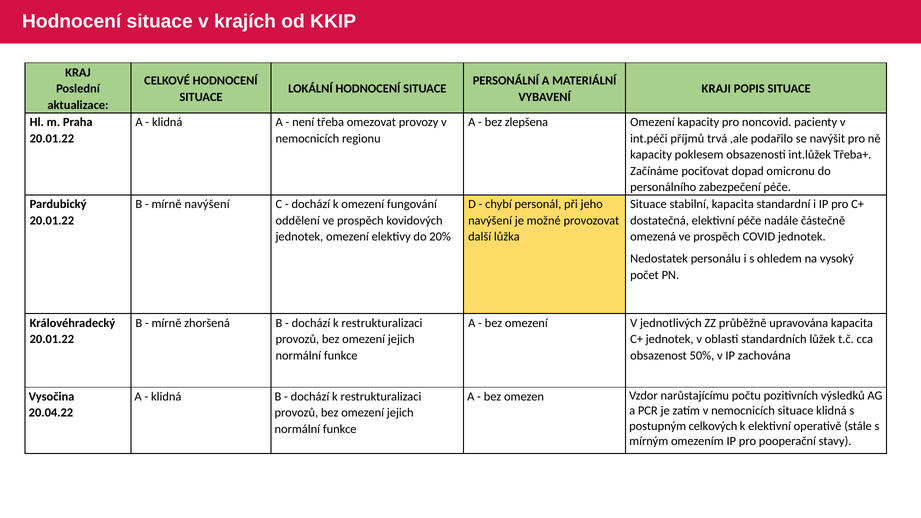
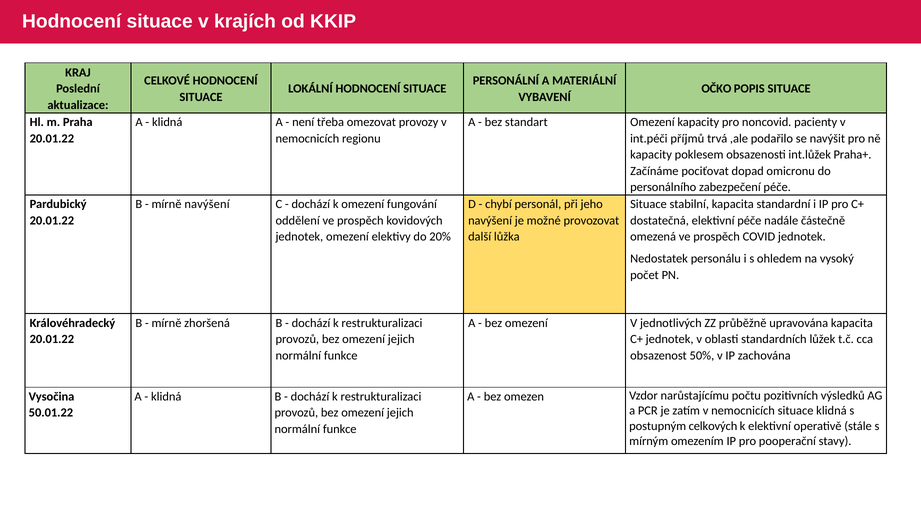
KRAJI: KRAJI -> OČKO
zlepšena: zlepšena -> standart
Třeba+: Třeba+ -> Praha+
20.04.22: 20.04.22 -> 50.01.22
